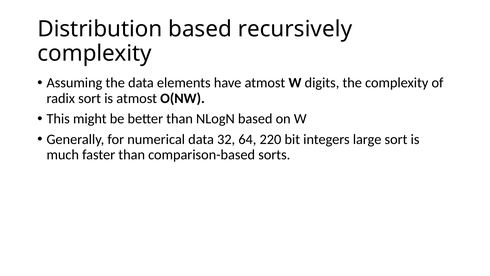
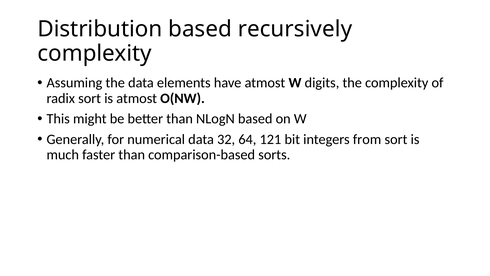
220: 220 -> 121
large: large -> from
